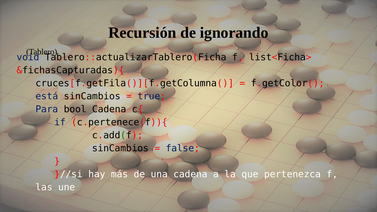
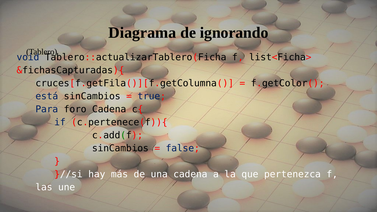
Recursión: Recursión -> Diagrama
bool: bool -> foro
